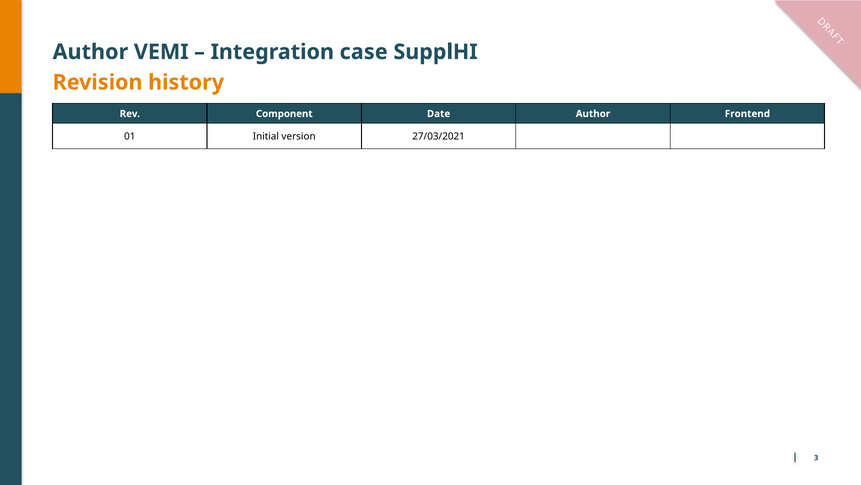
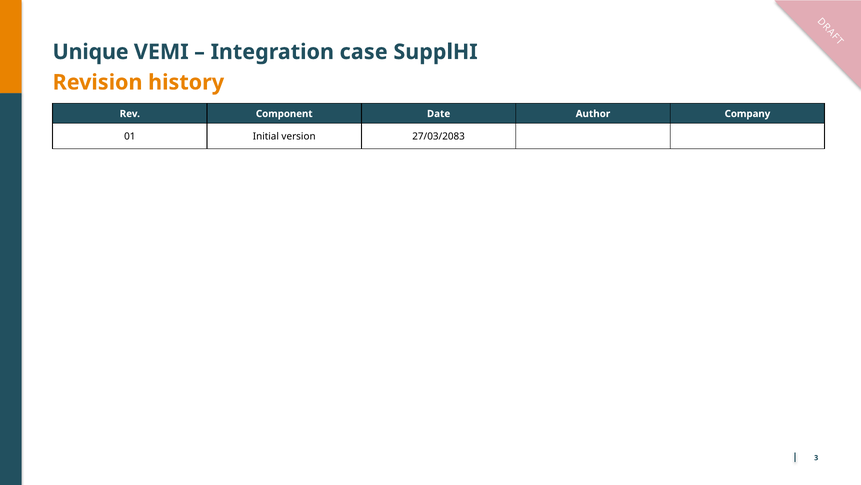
Author at (90, 52): Author -> Unique
Frontend: Frontend -> Company
27/03/2021: 27/03/2021 -> 27/03/2083
